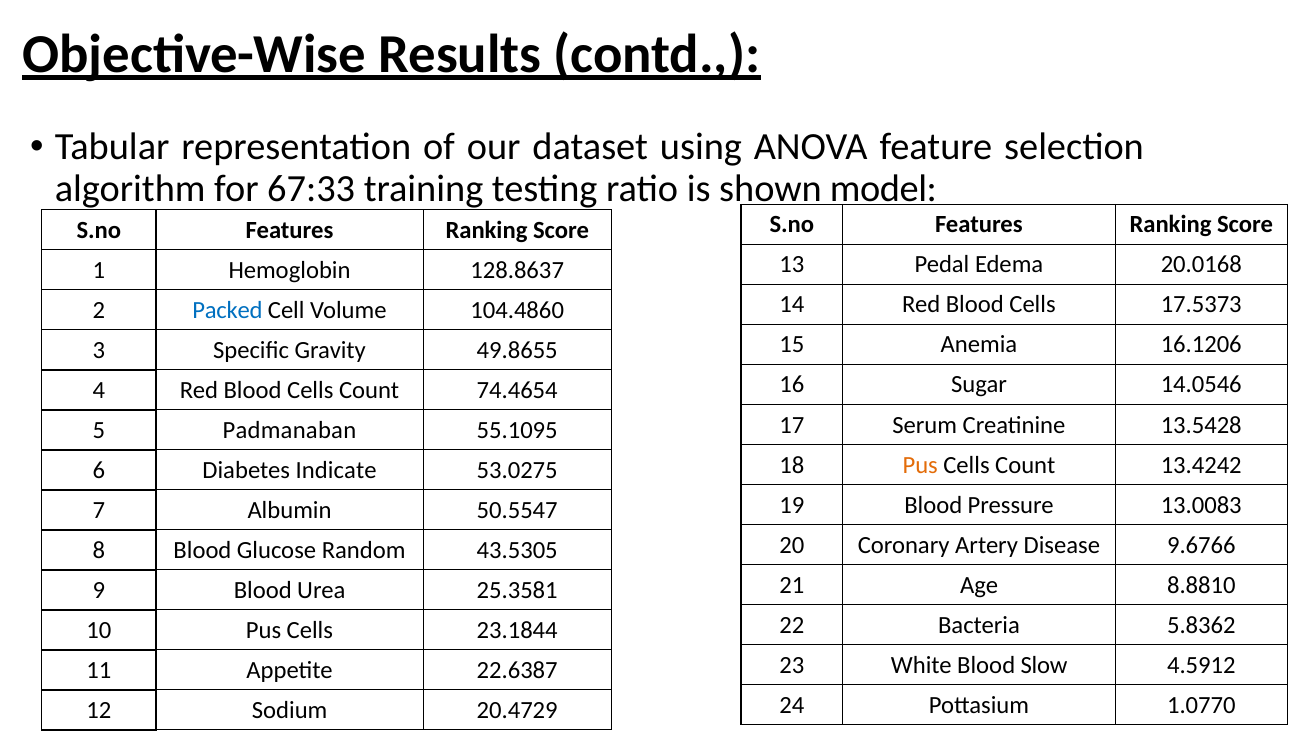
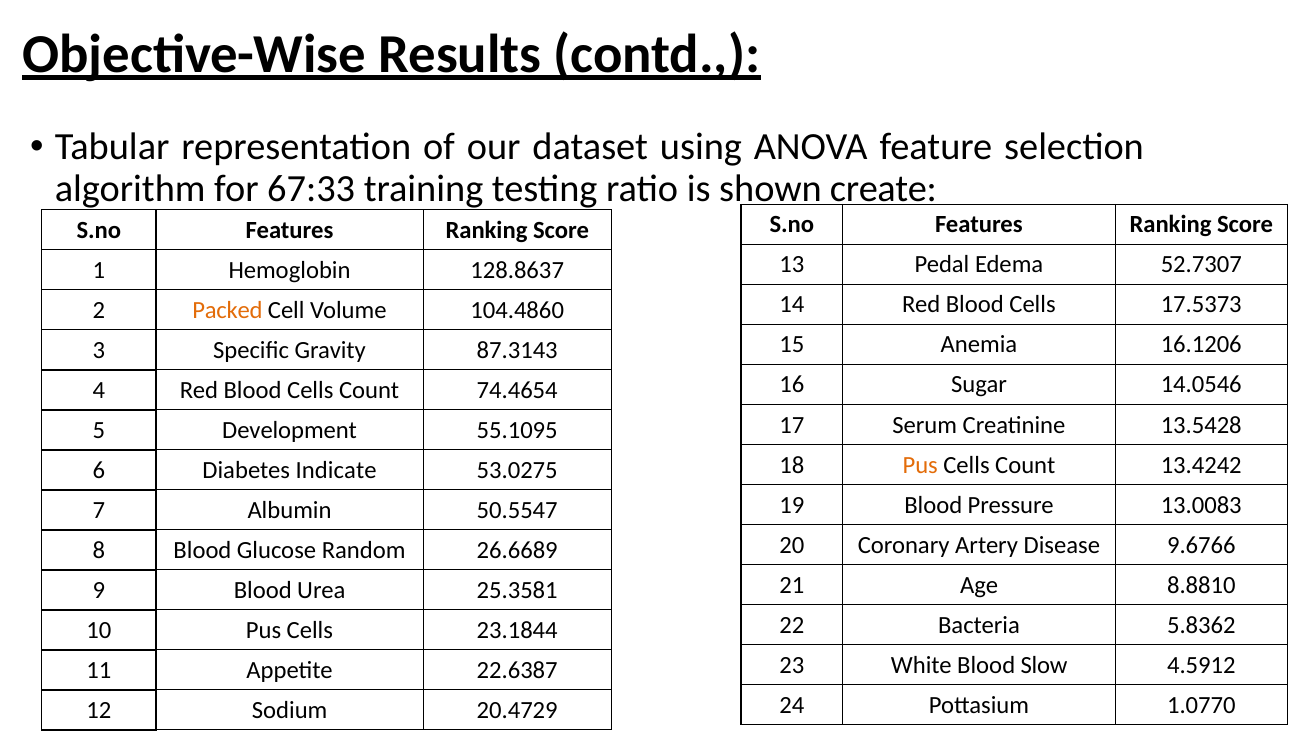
model: model -> create
20.0168: 20.0168 -> 52.7307
Packed colour: blue -> orange
49.8655: 49.8655 -> 87.3143
Padmanaban: Padmanaban -> Development
43.5305: 43.5305 -> 26.6689
